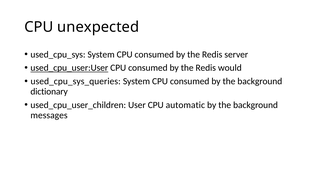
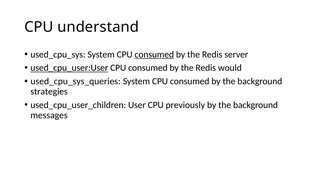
unexpected: unexpected -> understand
consumed at (154, 54) underline: none -> present
dictionary: dictionary -> strategies
automatic: automatic -> previously
